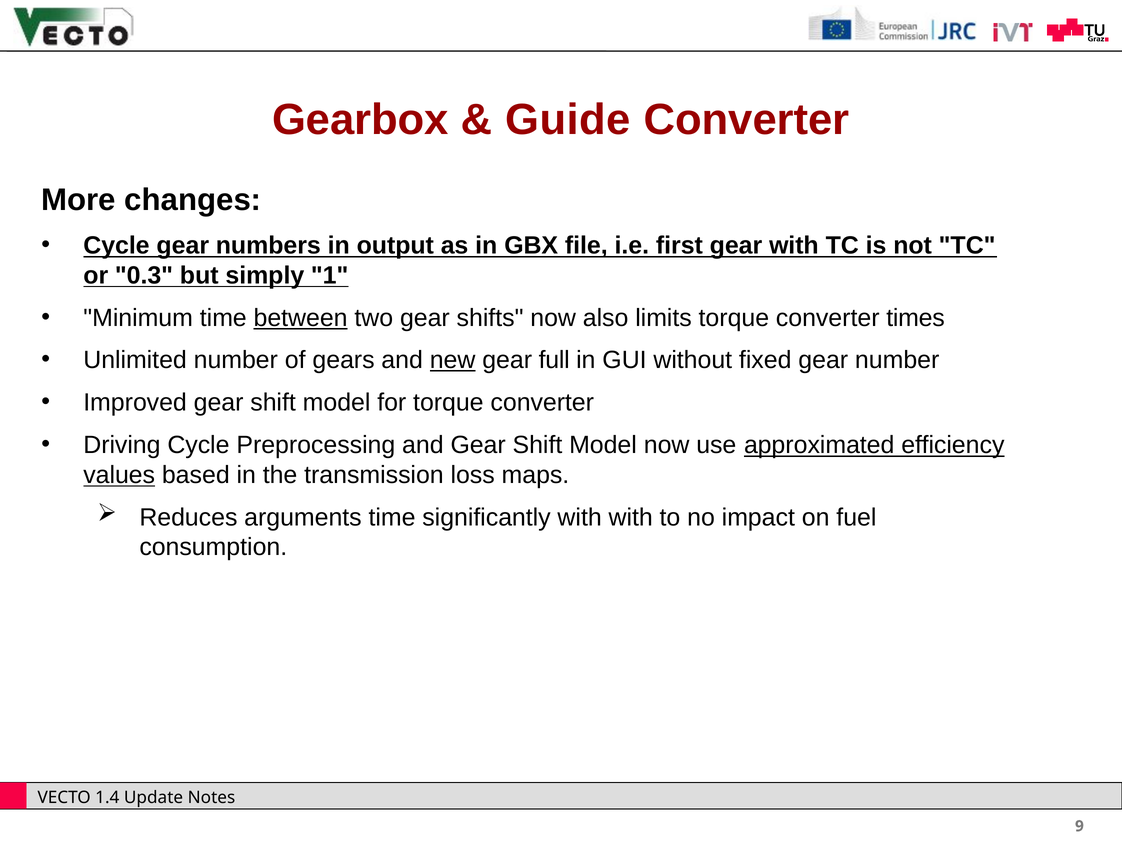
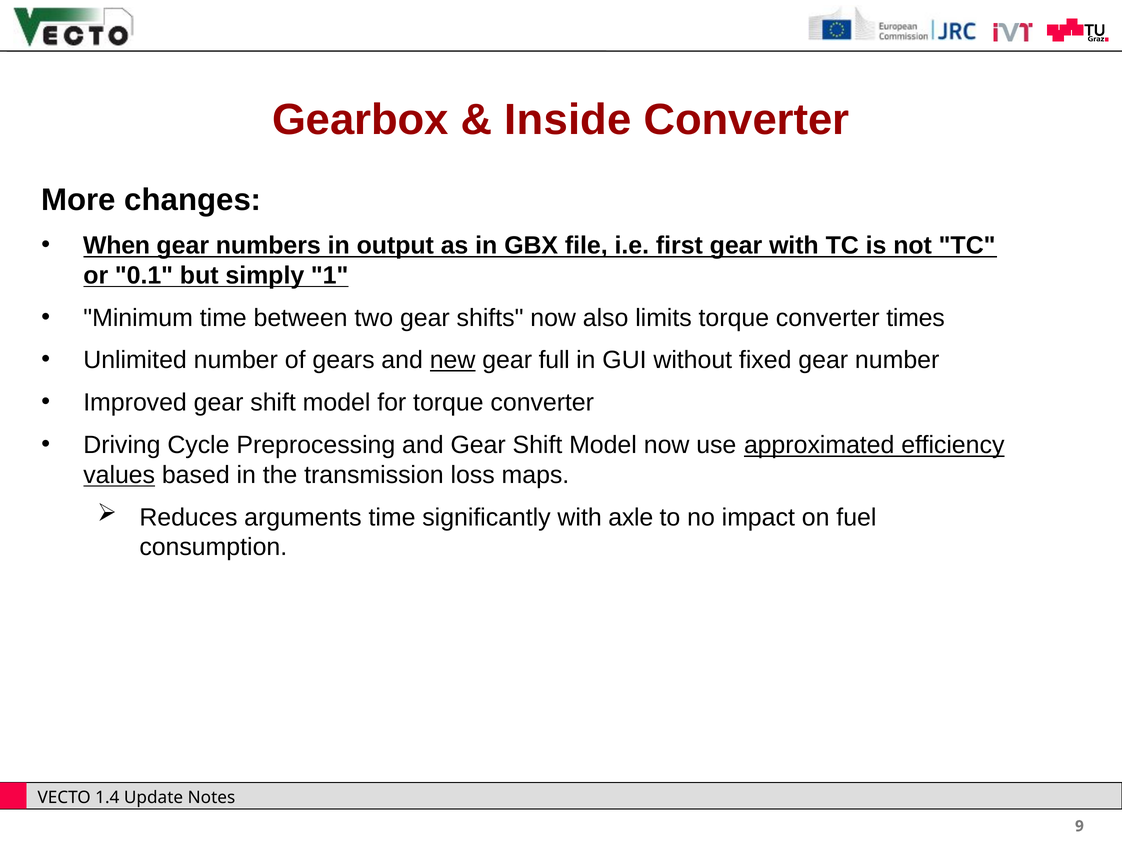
Guide: Guide -> Inside
Cycle at (116, 245): Cycle -> When
0.3: 0.3 -> 0.1
between underline: present -> none
with with: with -> axle
